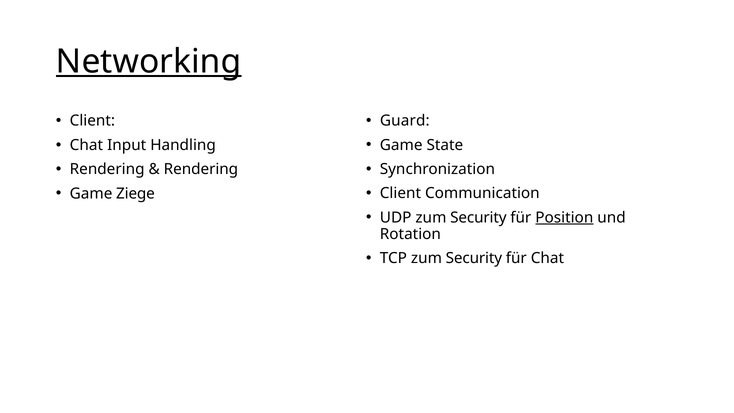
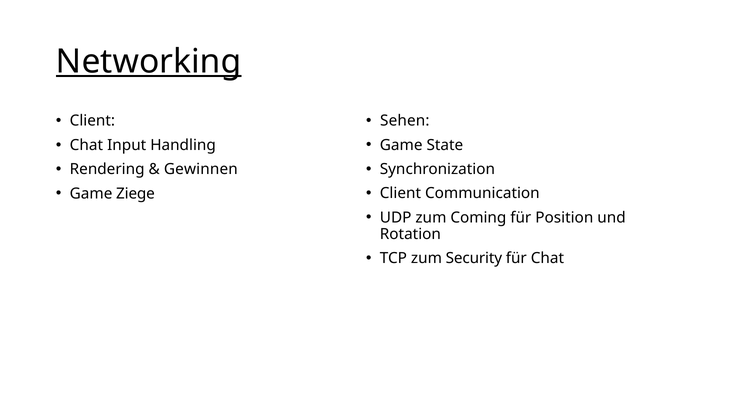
Guard: Guard -> Sehen
Rendering at (201, 169): Rendering -> Gewinnen
UDP zum Security: Security -> Coming
Position underline: present -> none
